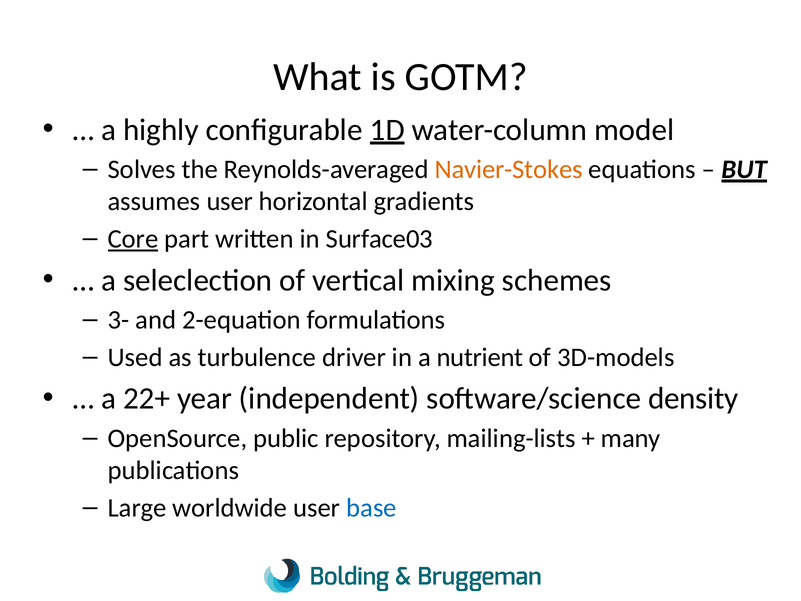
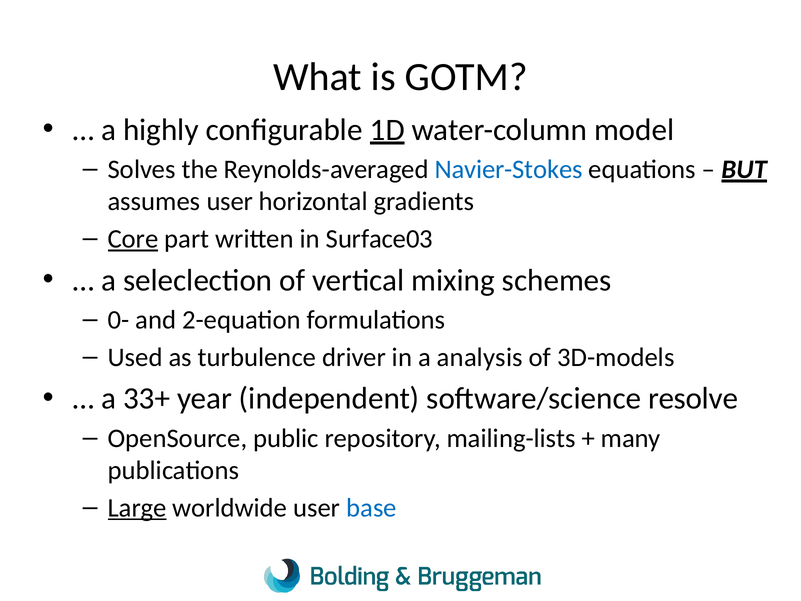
Navier-Stokes colour: orange -> blue
3-: 3- -> 0-
nutrient: nutrient -> analysis
22+: 22+ -> 33+
density: density -> resolve
Large underline: none -> present
